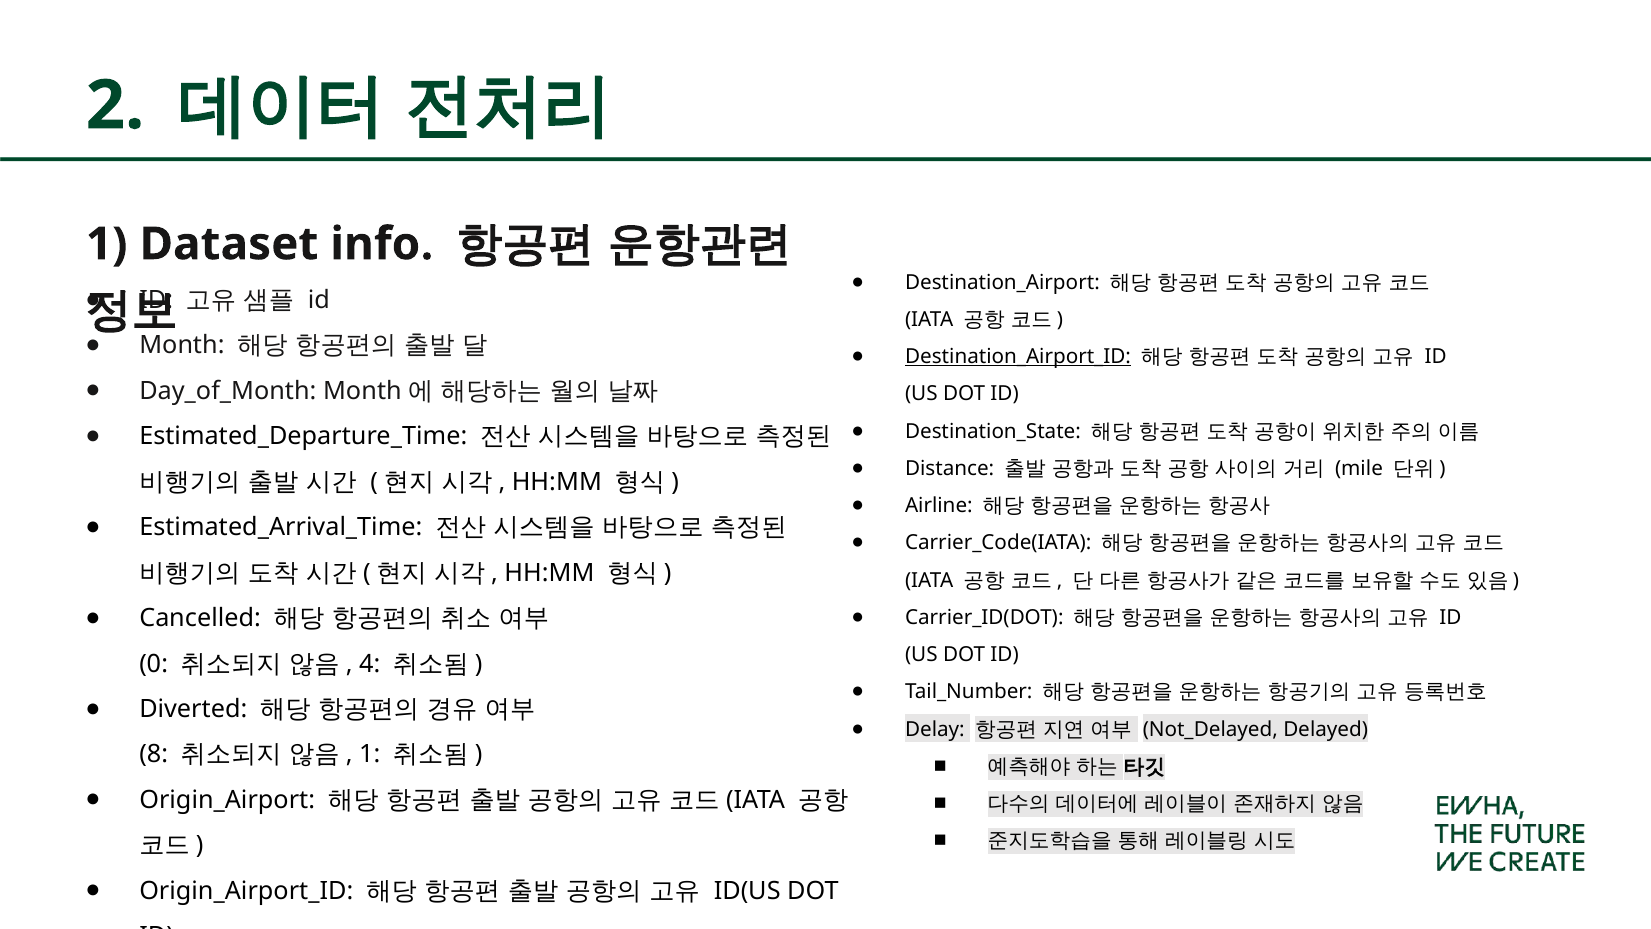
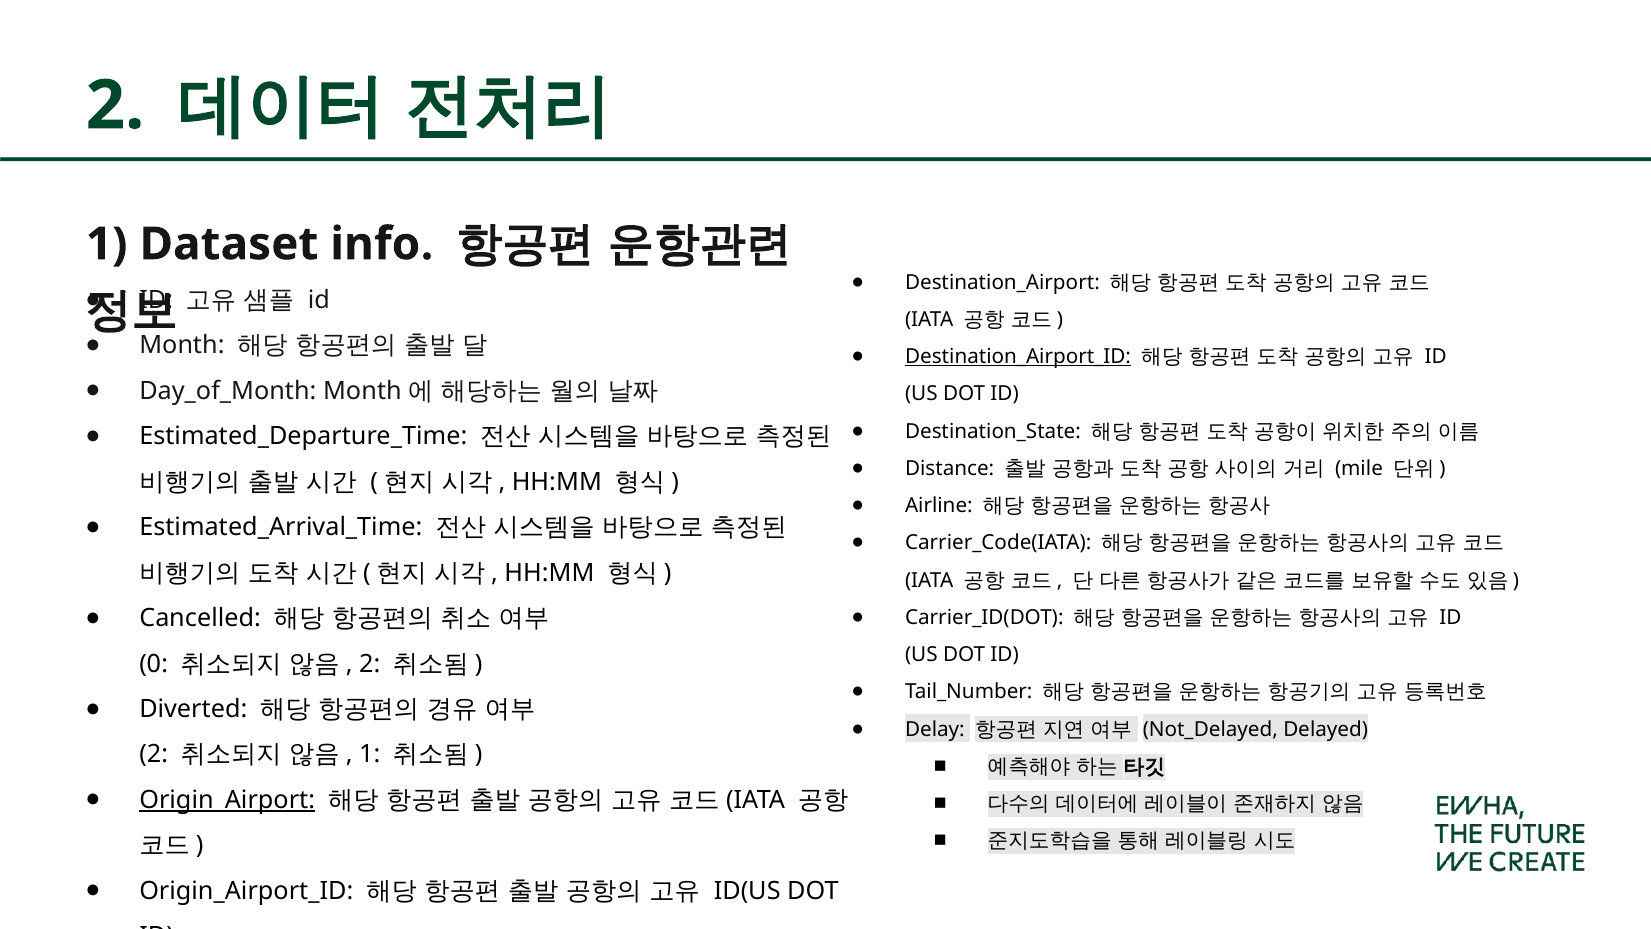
4 at (370, 664): 4 -> 2
8 at (154, 754): 8 -> 2
Origin_Airport underline: none -> present
